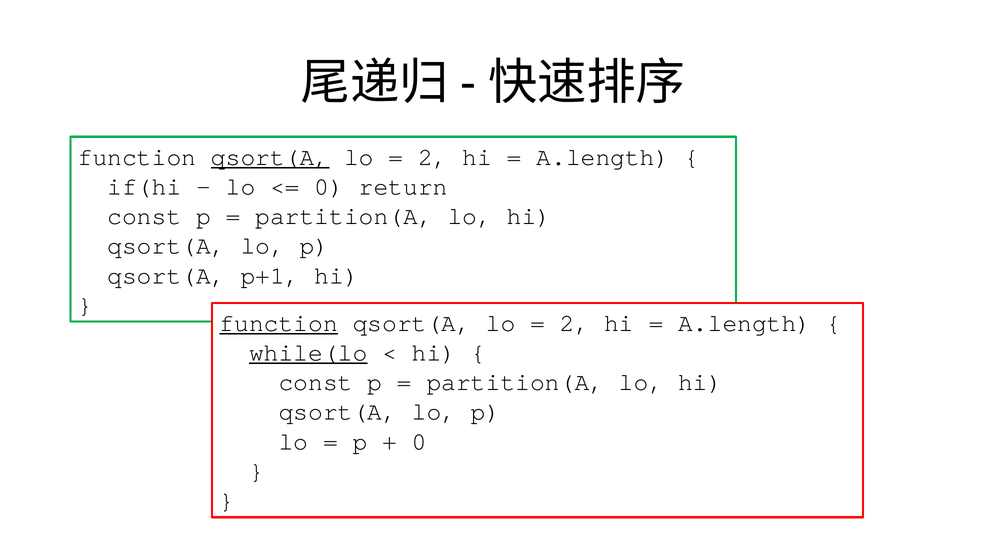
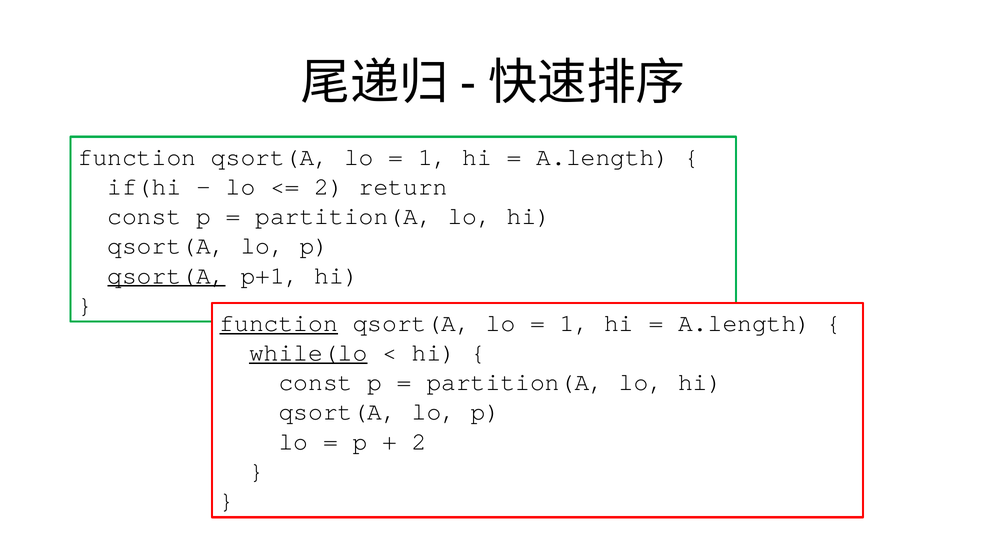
qsort(A at (270, 157) underline: present -> none
2 at (433, 157): 2 -> 1
0 at (329, 186): 0 -> 2
qsort(A at (167, 275) underline: none -> present
2 at (575, 323): 2 -> 1
0 at (419, 441): 0 -> 2
